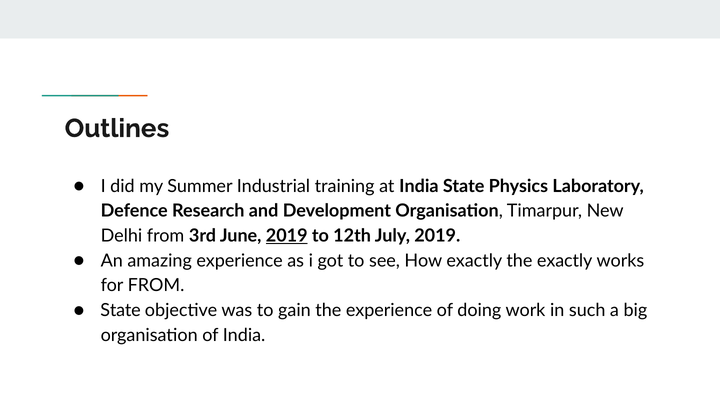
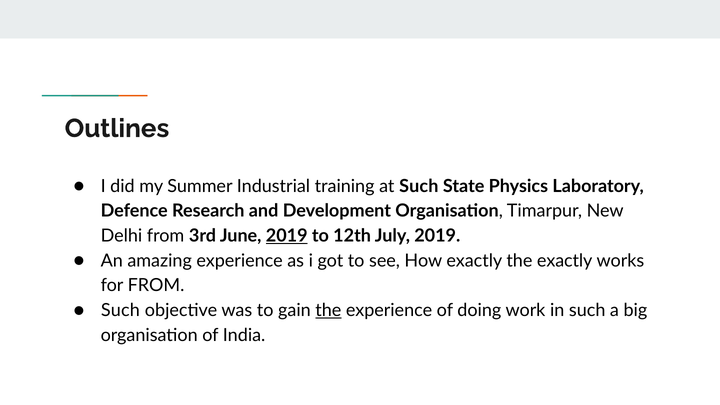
at India: India -> Such
State at (121, 310): State -> Such
the at (328, 310) underline: none -> present
